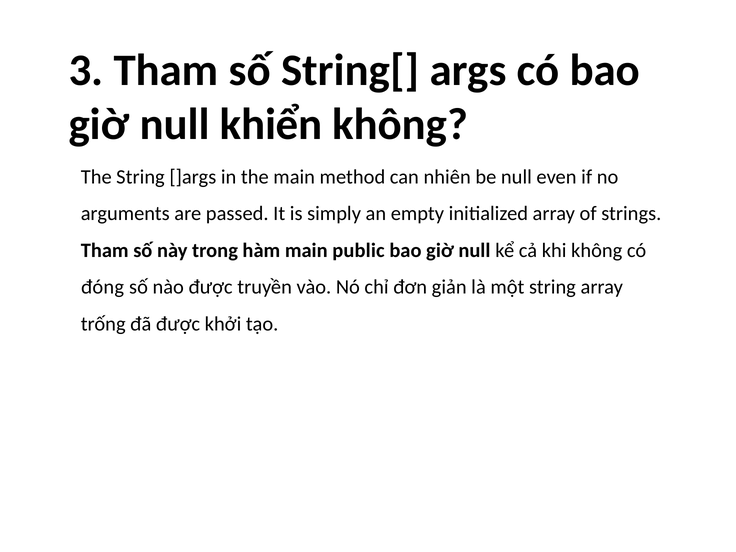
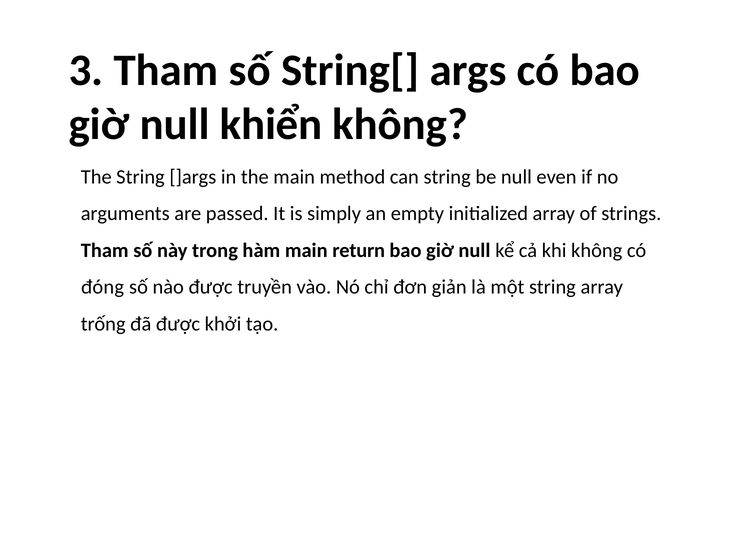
can nhiên: nhiên -> string
public: public -> return
